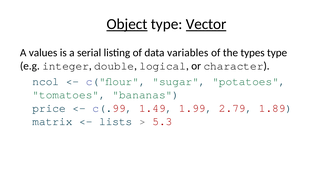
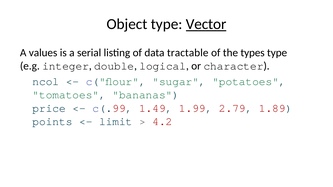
Object underline: present -> none
variables: variables -> tractable
matrix: matrix -> points
lists: lists -> limit
5.3: 5.3 -> 4.2
